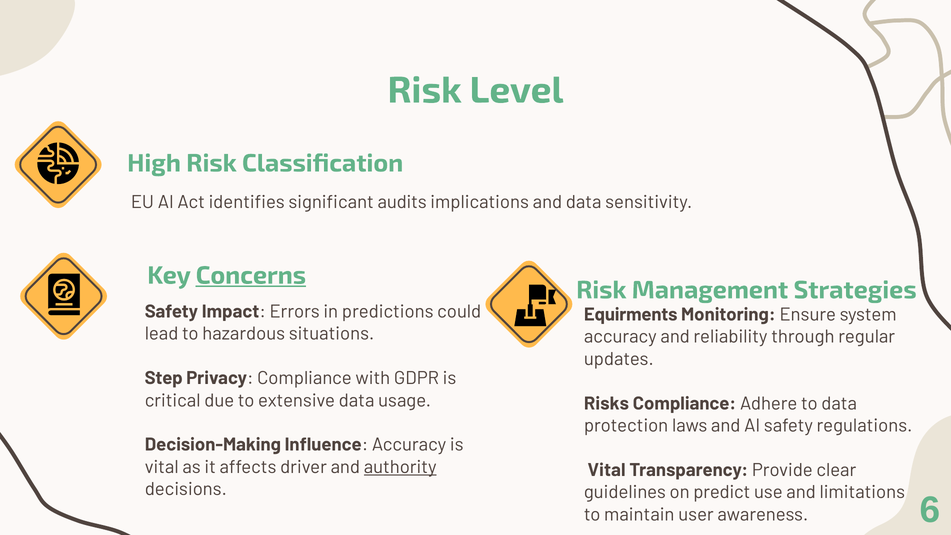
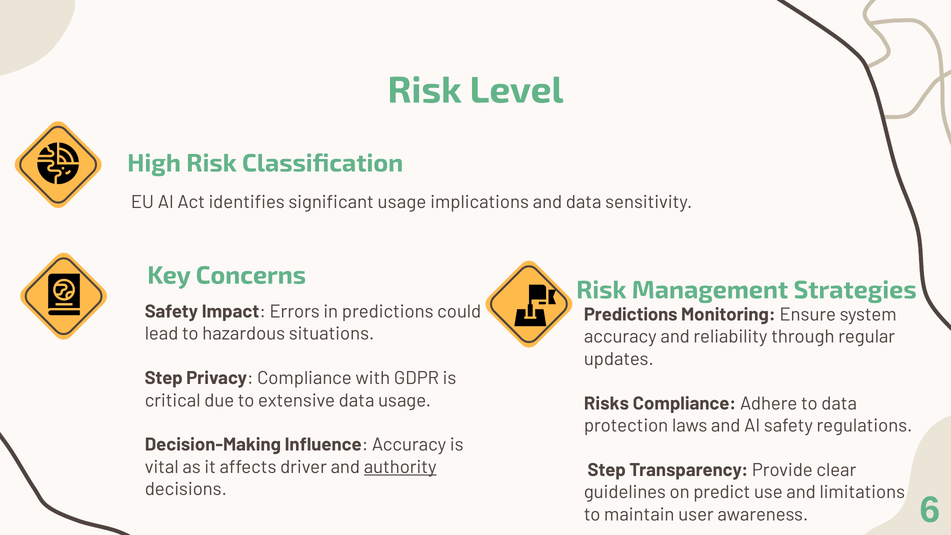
significant audits: audits -> usage
Concerns underline: present -> none
Equirments at (631, 315): Equirments -> Predictions
Vital at (607, 470): Vital -> Step
